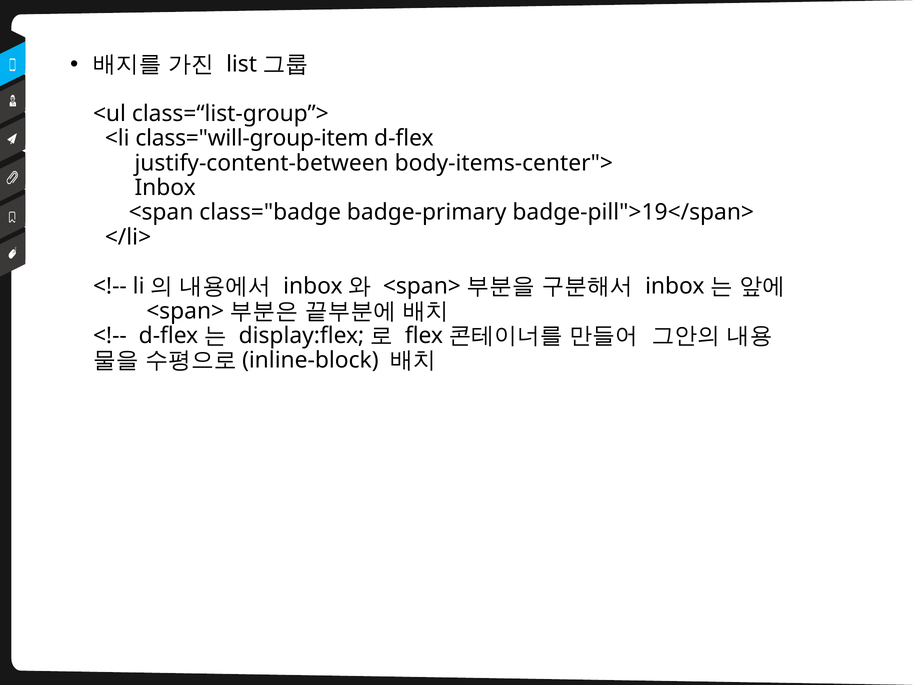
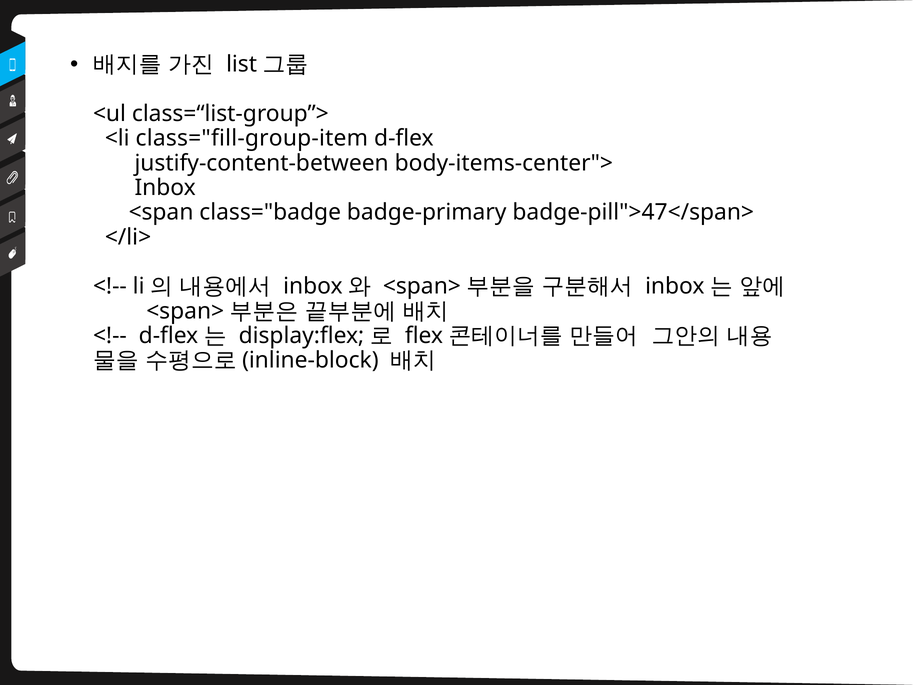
class="will-group-item: class="will-group-item -> class="fill-group-item
badge-pill">19</span>: badge-pill">19</span> -> badge-pill">47</span>
